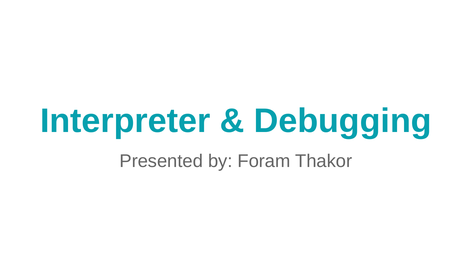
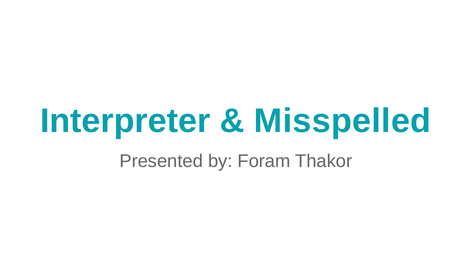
Debugging: Debugging -> Misspelled
